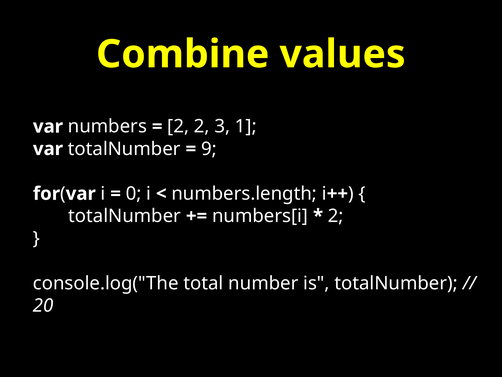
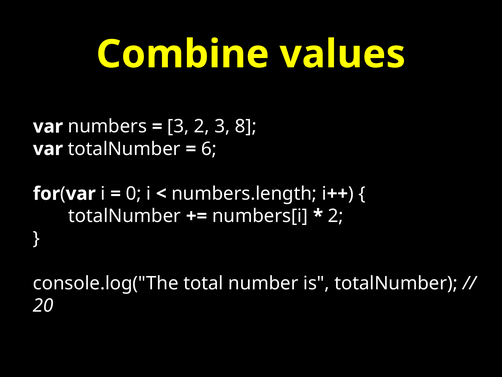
2 at (178, 126): 2 -> 3
1: 1 -> 8
9: 9 -> 6
